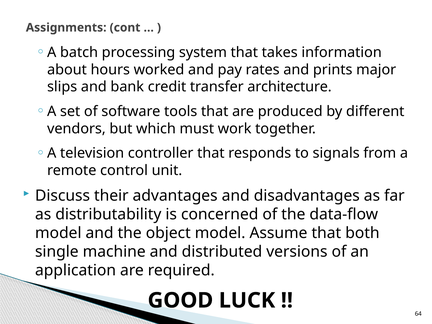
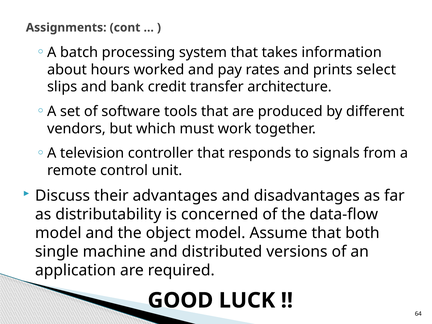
major: major -> select
